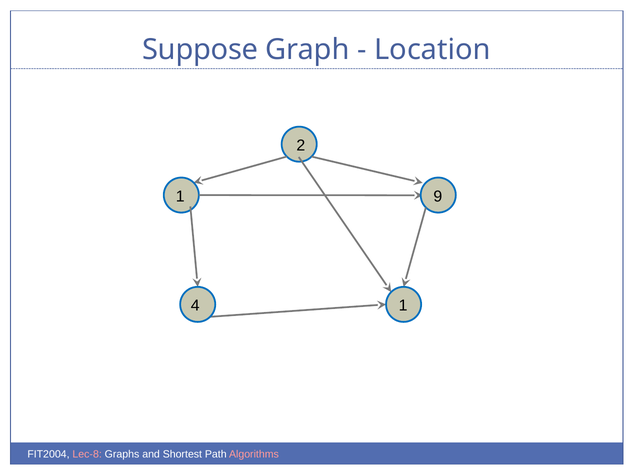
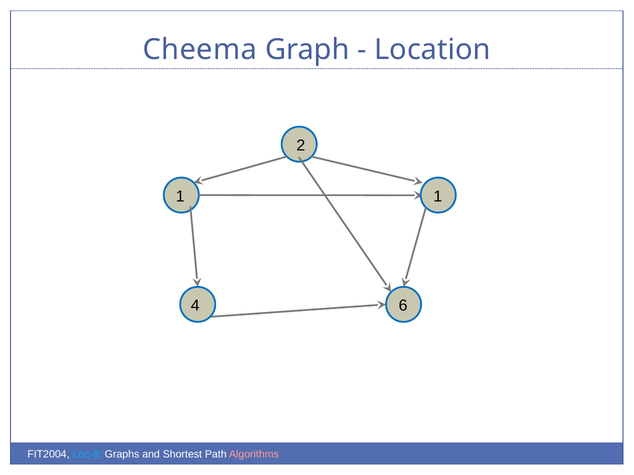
Suppose: Suppose -> Cheema
1 9: 9 -> 1
4 1: 1 -> 6
Lec-8 colour: pink -> light blue
